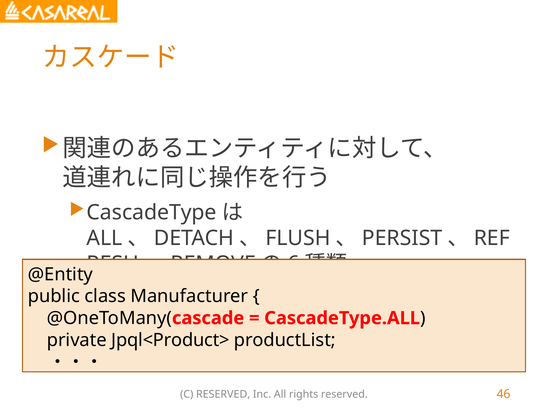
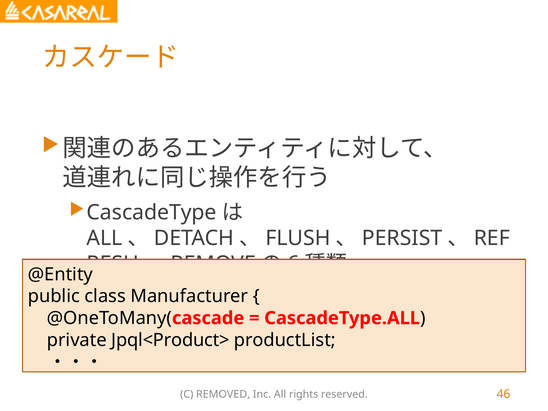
C RESERVED: RESERVED -> REMOVED
